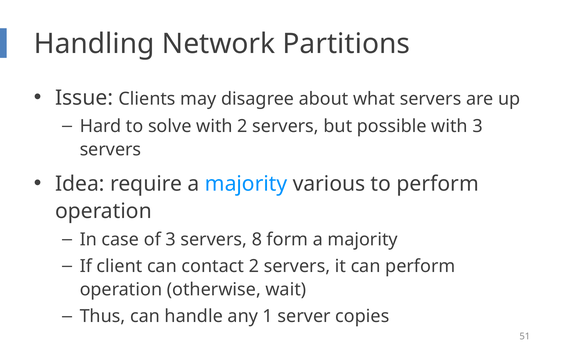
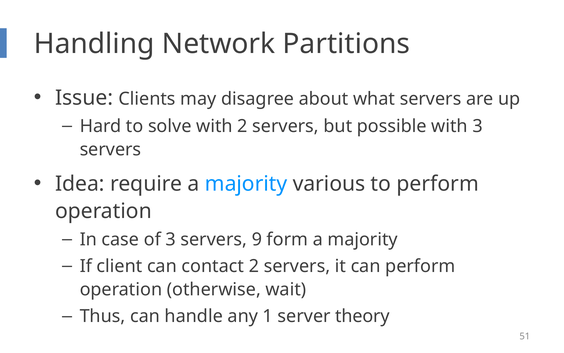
8: 8 -> 9
copies: copies -> theory
